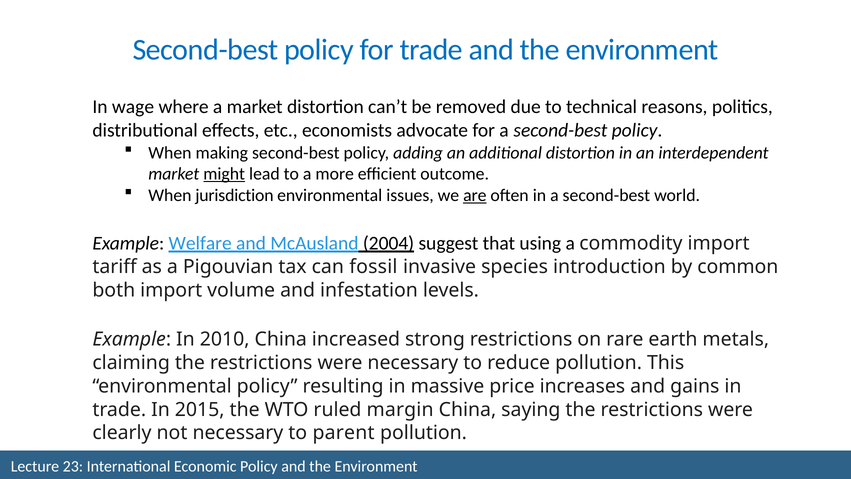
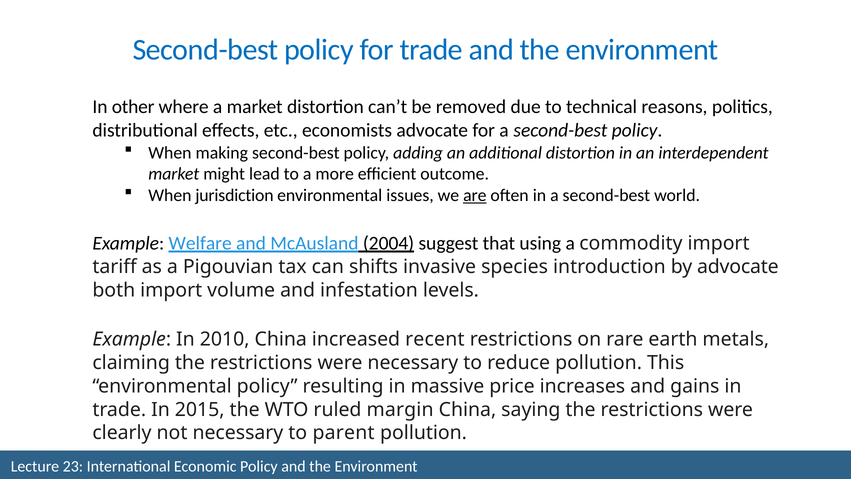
wage: wage -> other
might underline: present -> none
fossil: fossil -> shifts
by common: common -> advocate
strong: strong -> recent
